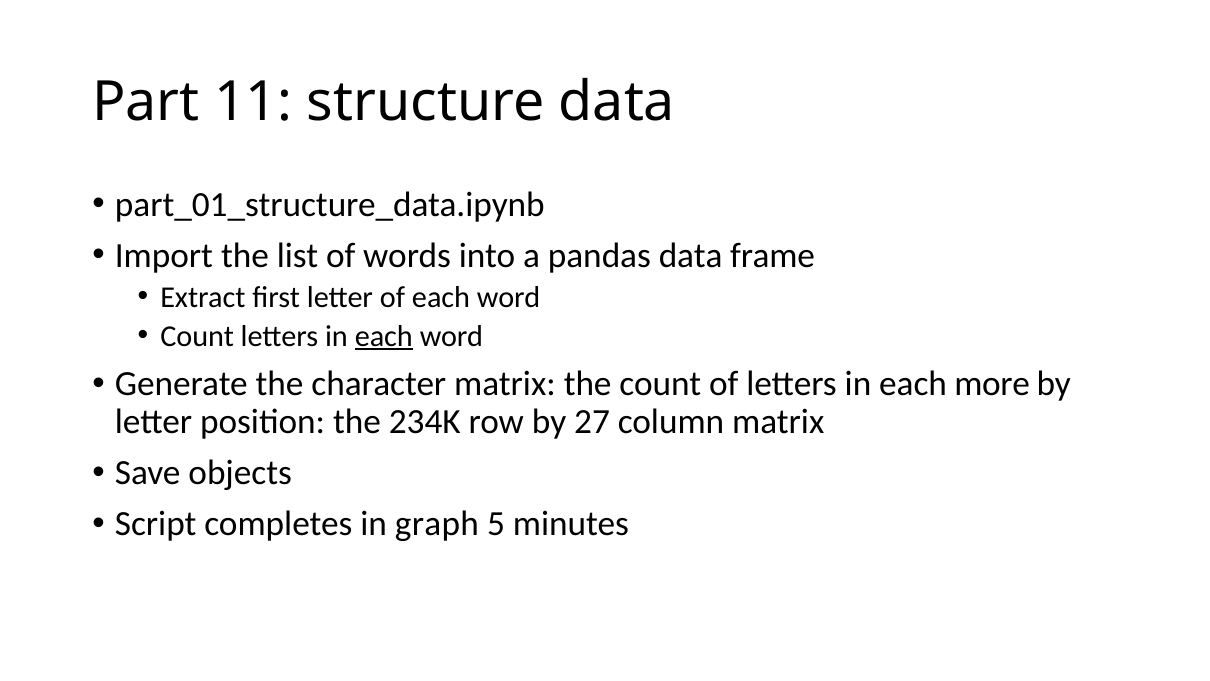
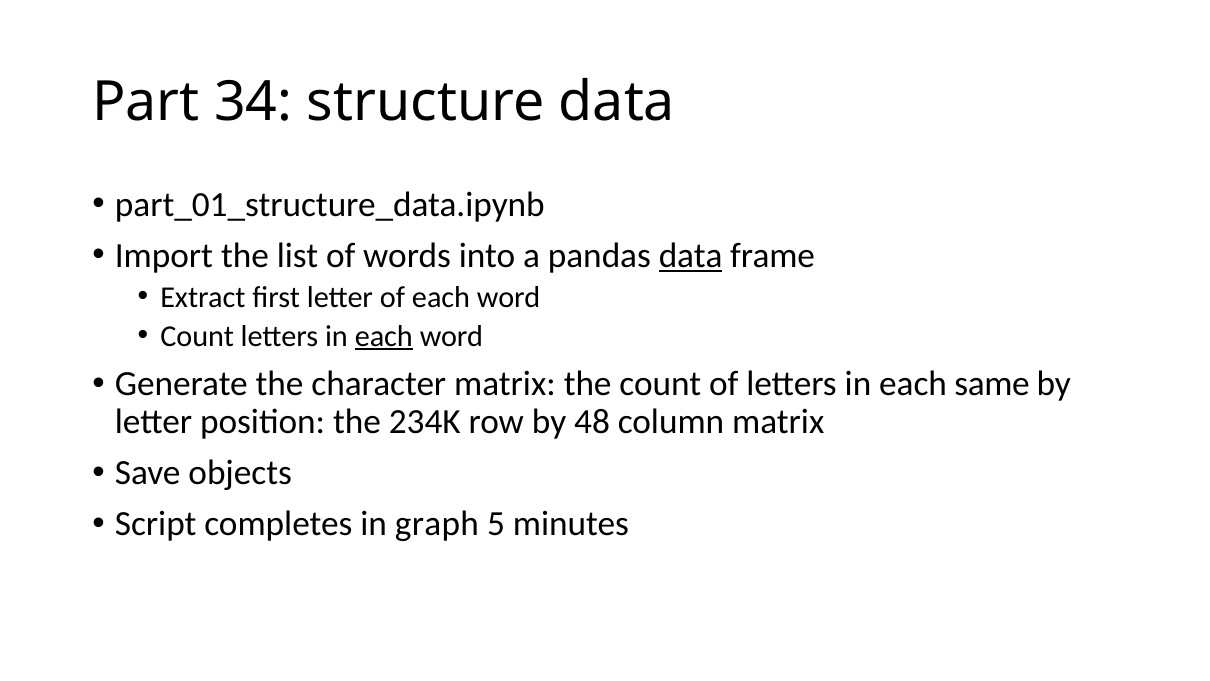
11: 11 -> 34
data at (691, 255) underline: none -> present
more: more -> same
27: 27 -> 48
